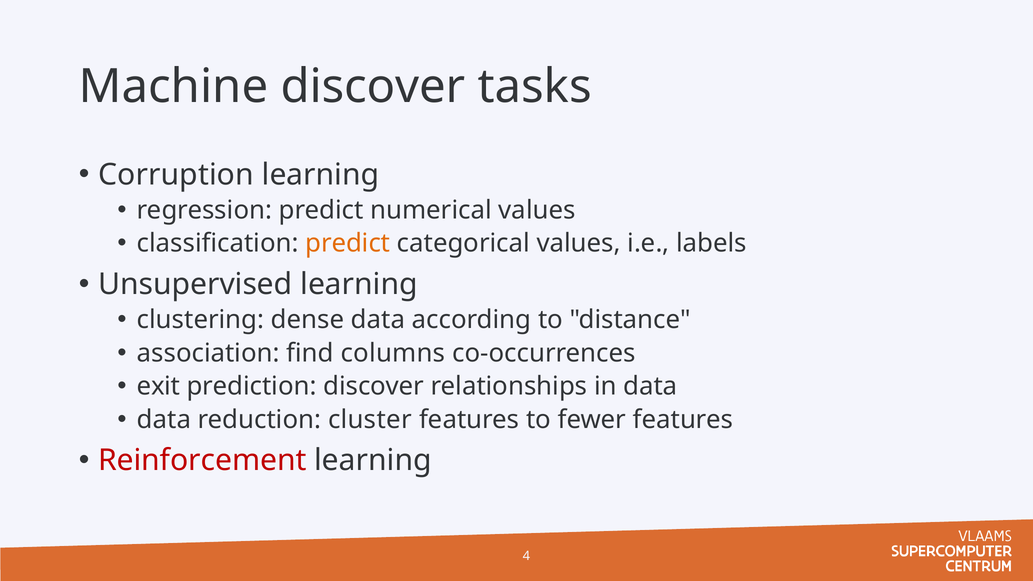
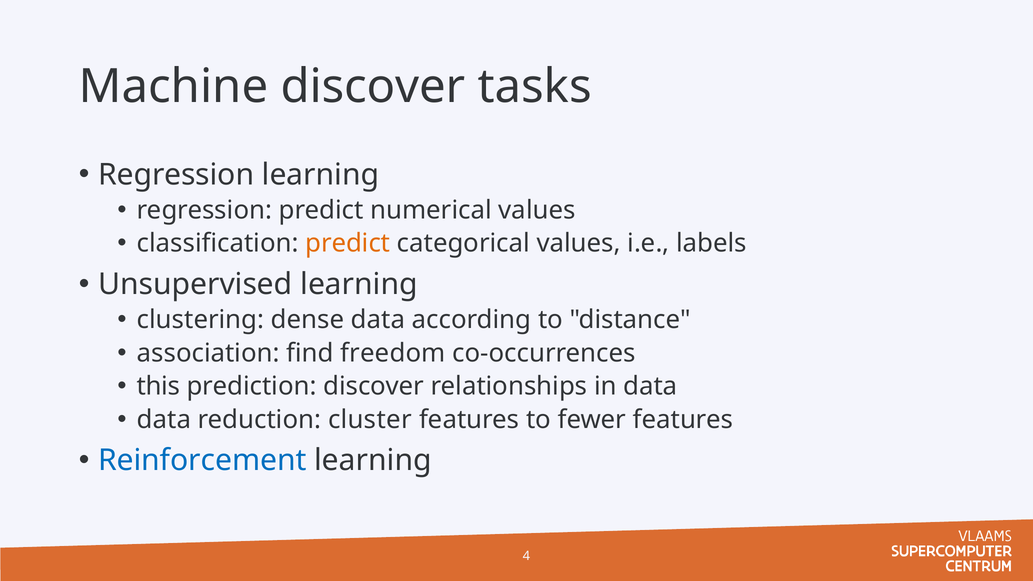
Corruption at (176, 175): Corruption -> Regression
columns: columns -> freedom
exit: exit -> this
Reinforcement colour: red -> blue
